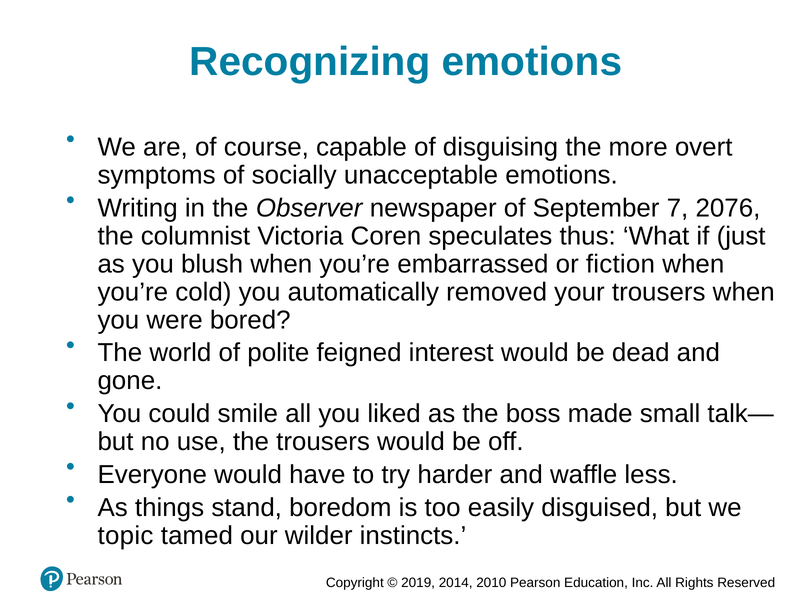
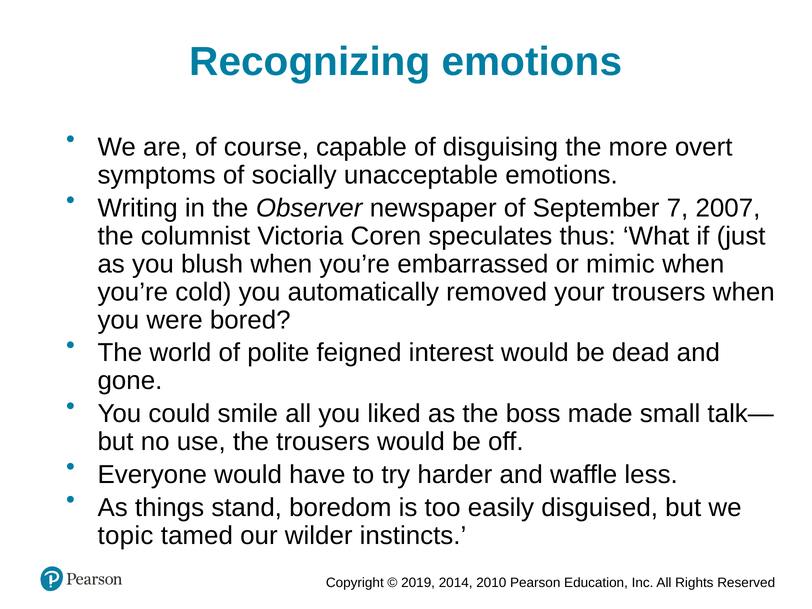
2076: 2076 -> 2007
fiction: fiction -> mimic
